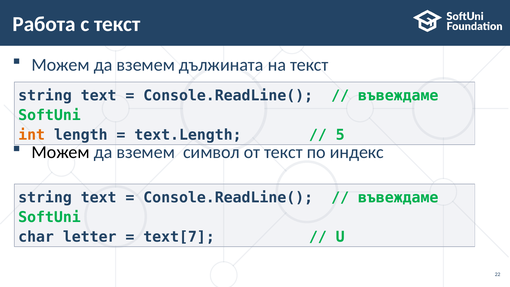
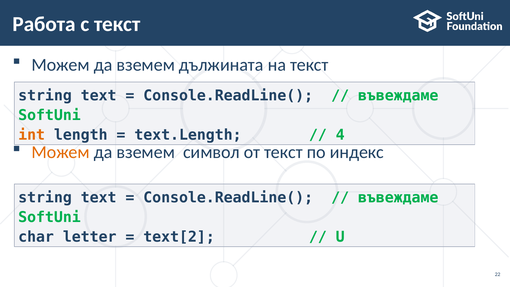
5: 5 -> 4
Можем at (61, 152) colour: black -> orange
text[7: text[7 -> text[2
